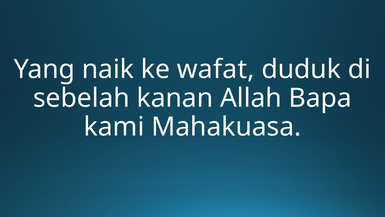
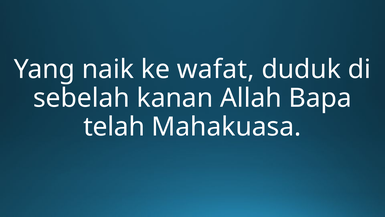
kami: kami -> telah
